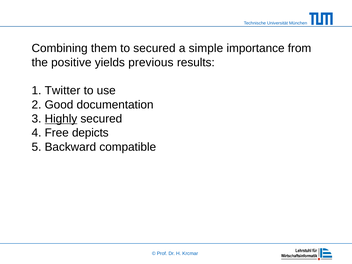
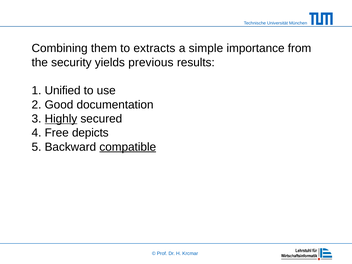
to secured: secured -> extracts
positive: positive -> security
Twitter: Twitter -> Unified
compatible underline: none -> present
